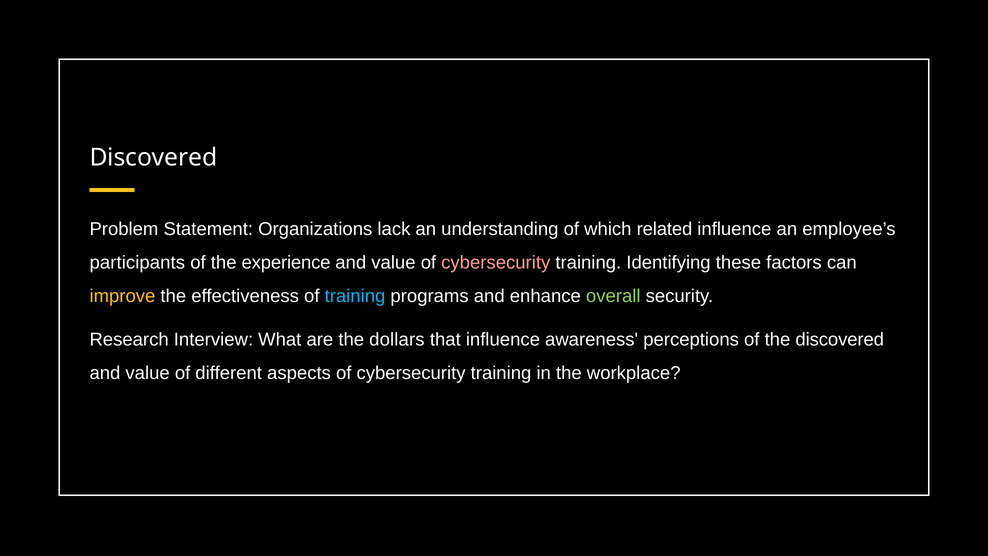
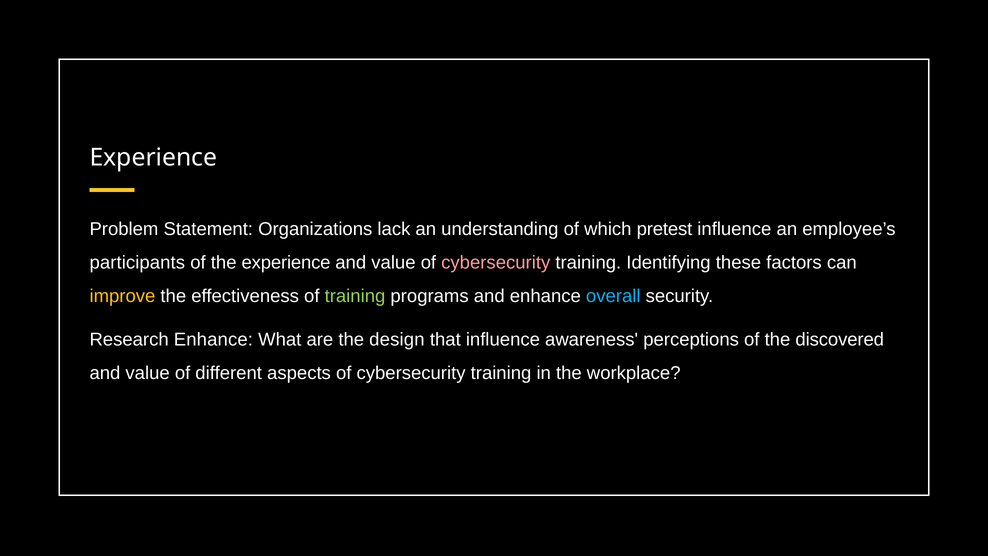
Discovered at (153, 158): Discovered -> Experience
related: related -> pretest
training at (355, 296) colour: light blue -> light green
overall colour: light green -> light blue
Research Interview: Interview -> Enhance
dollars: dollars -> design
